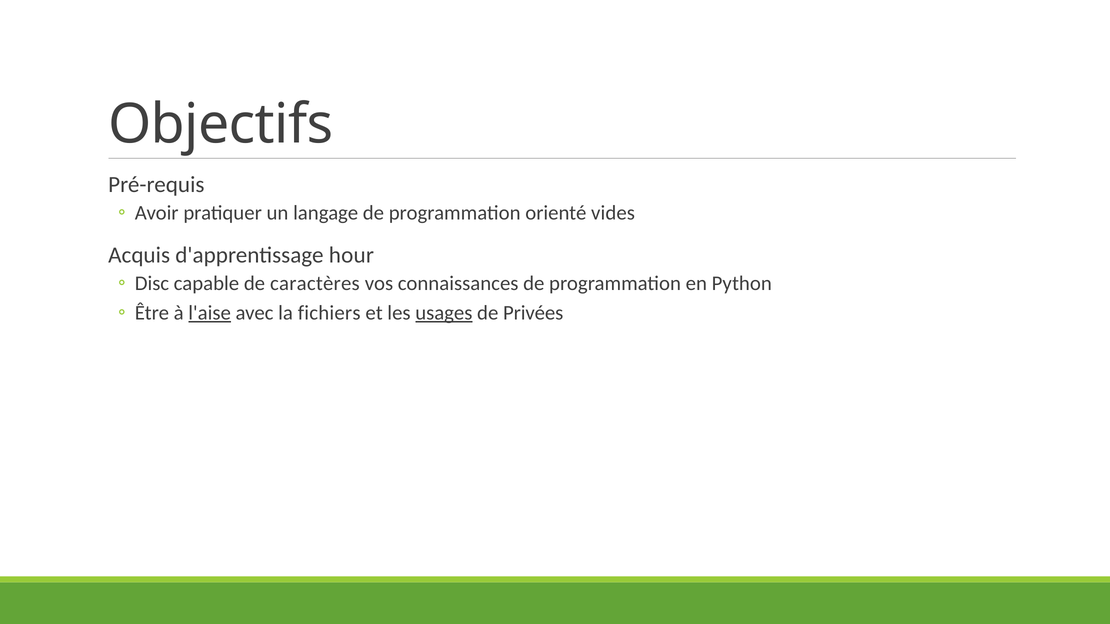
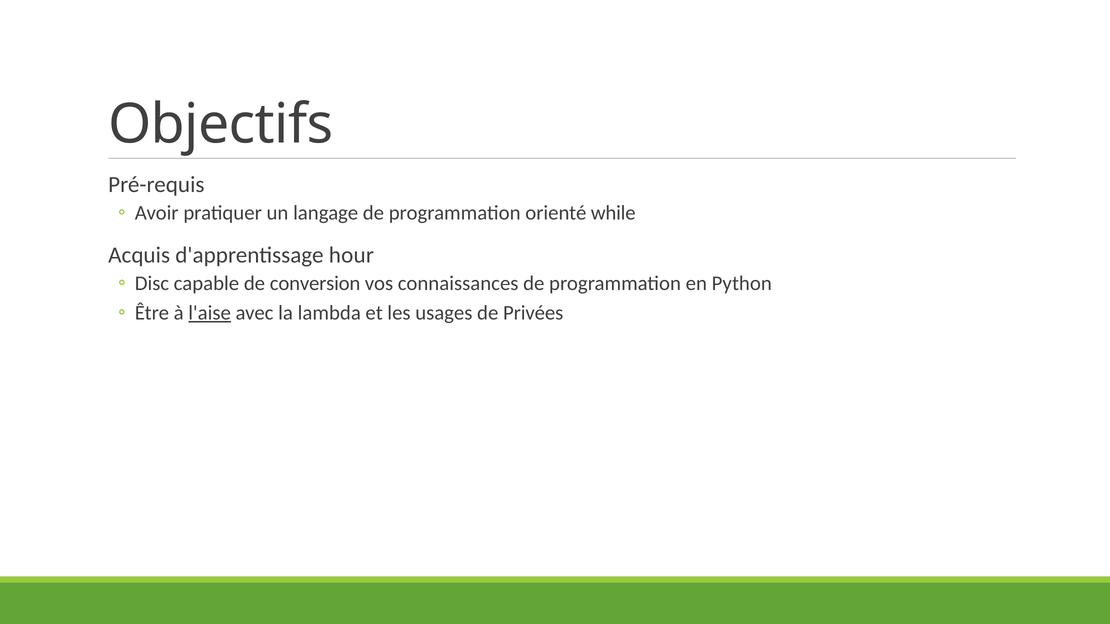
vides: vides -> while
caractères: caractères -> conversion
fichiers: fichiers -> lambda
usages underline: present -> none
